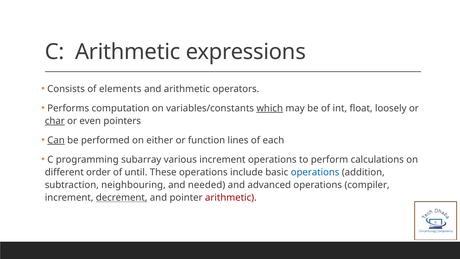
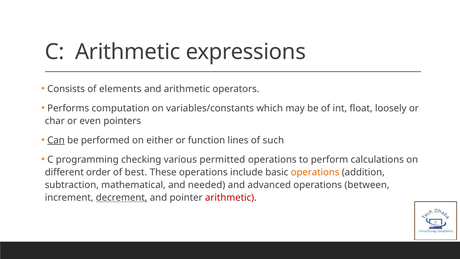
which underline: present -> none
char underline: present -> none
each: each -> such
subarray: subarray -> checking
various increment: increment -> permitted
until: until -> best
operations at (315, 172) colour: blue -> orange
neighbouring: neighbouring -> mathematical
compiler: compiler -> between
